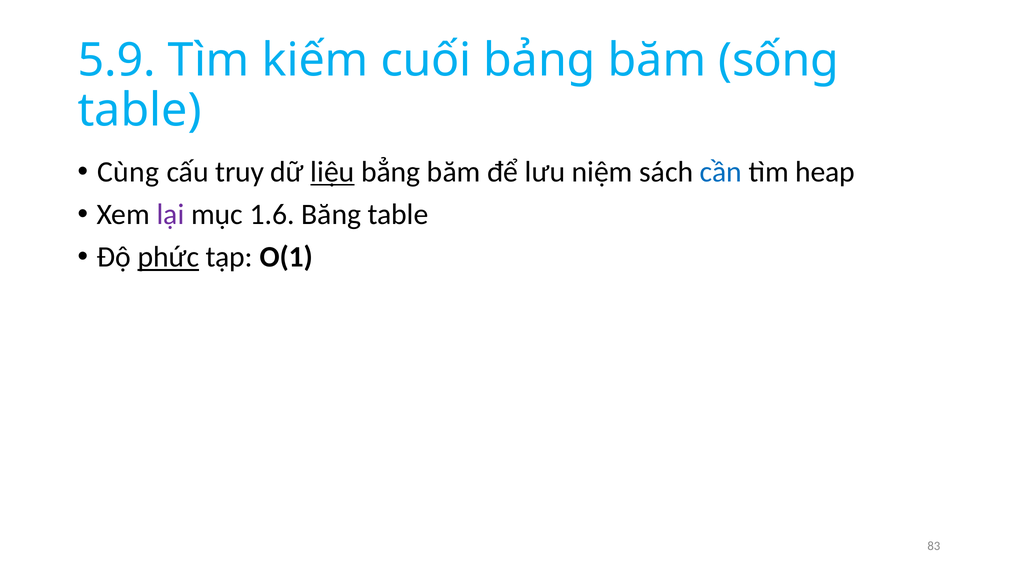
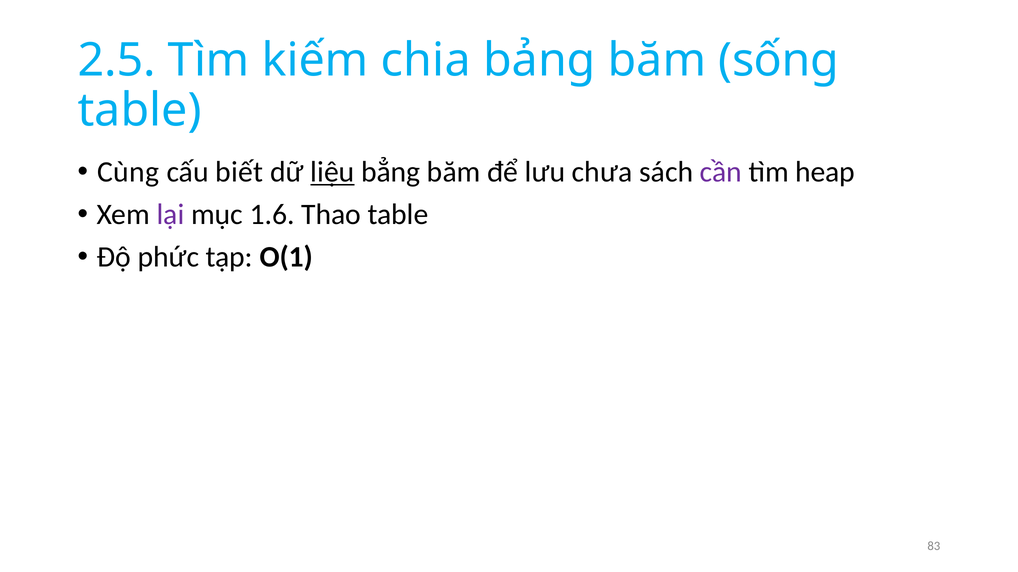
5.9: 5.9 -> 2.5
cuối: cuối -> chia
truy: truy -> biết
niệm: niệm -> chưa
cần colour: blue -> purple
Băng: Băng -> Thao
phức underline: present -> none
